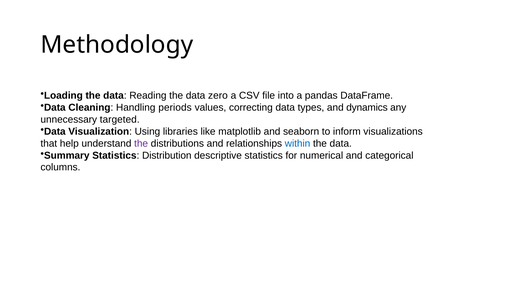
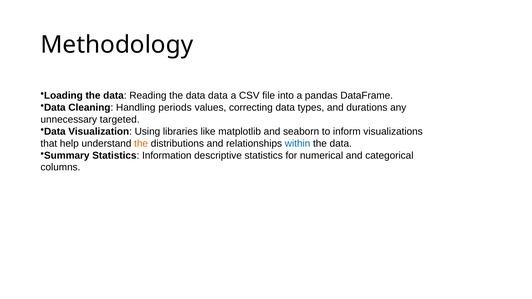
data zero: zero -> data
dynamics: dynamics -> durations
the at (141, 144) colour: purple -> orange
Distribution: Distribution -> Information
